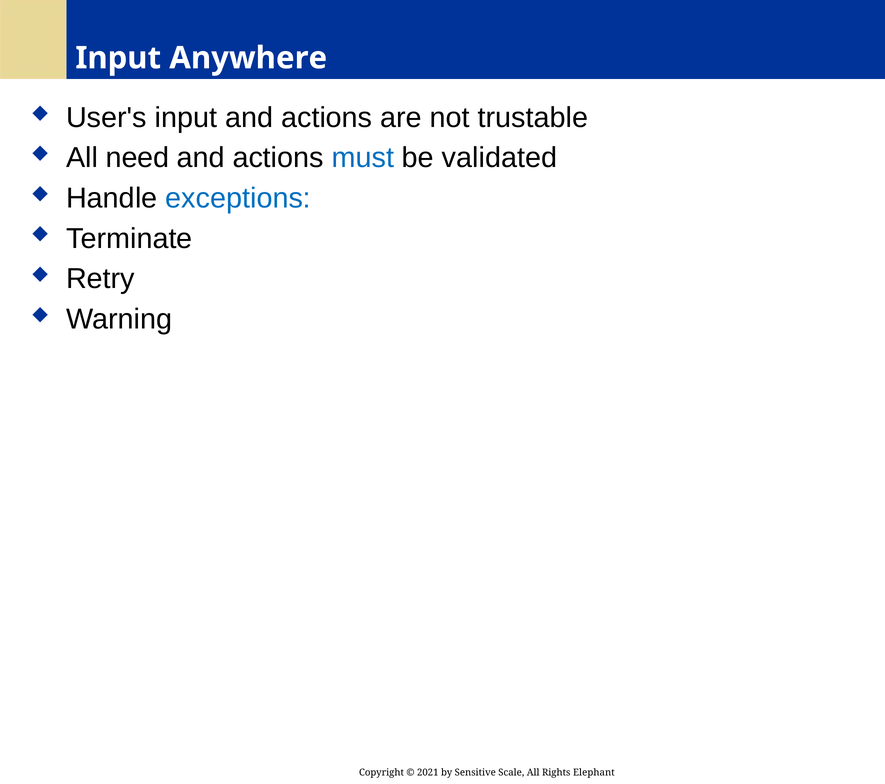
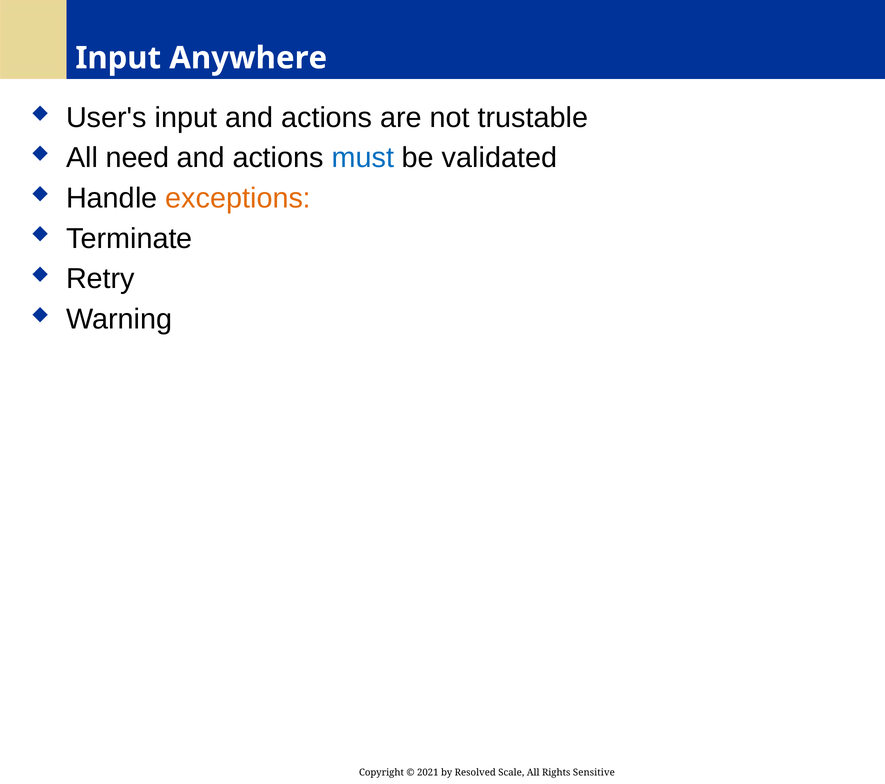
exceptions colour: blue -> orange
Sensitive: Sensitive -> Resolved
Elephant: Elephant -> Sensitive
